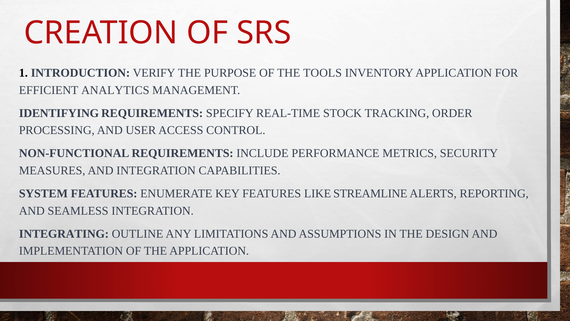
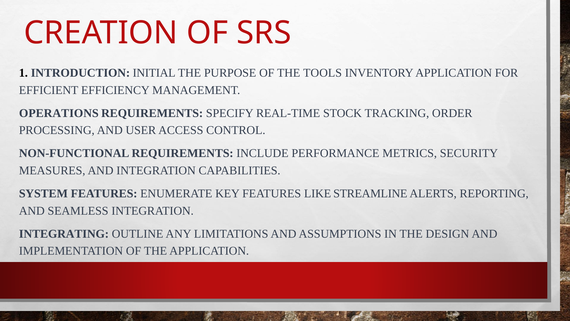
VERIFY: VERIFY -> INITIAL
ANALYTICS: ANALYTICS -> EFFICIENCY
IDENTIFYING: IDENTIFYING -> OPERATIONS
